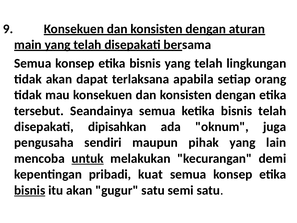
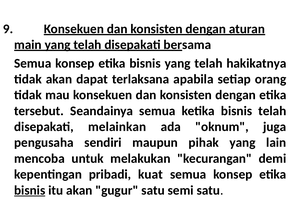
lingkungan: lingkungan -> hakikatnya
dipisahkan: dipisahkan -> melainkan
untuk underline: present -> none
